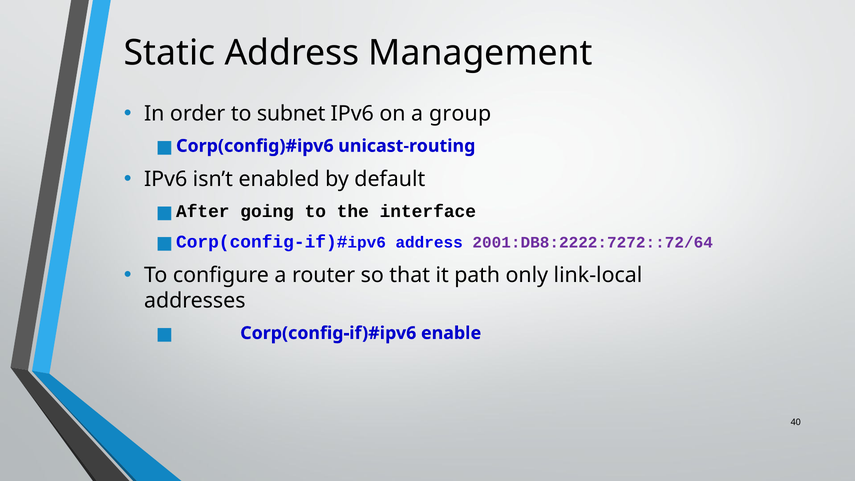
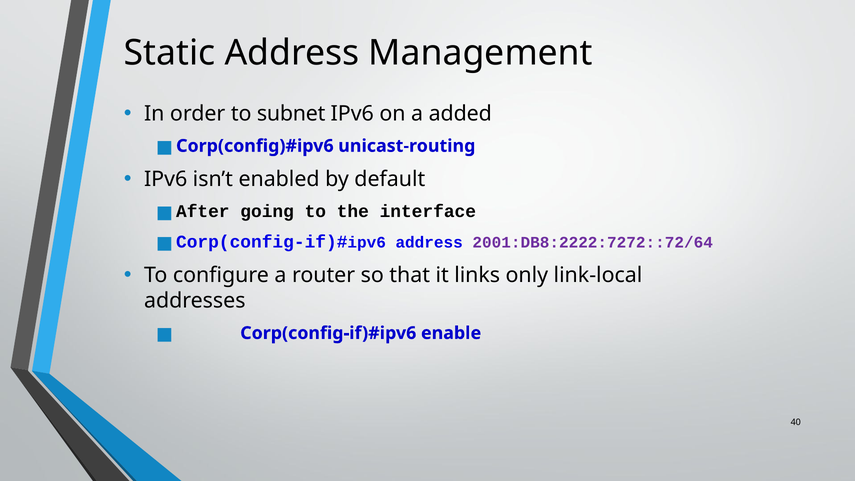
group: group -> added
path: path -> links
